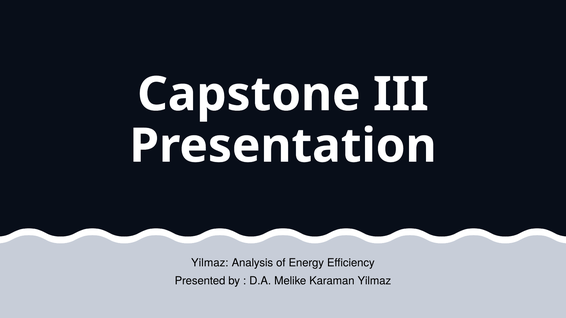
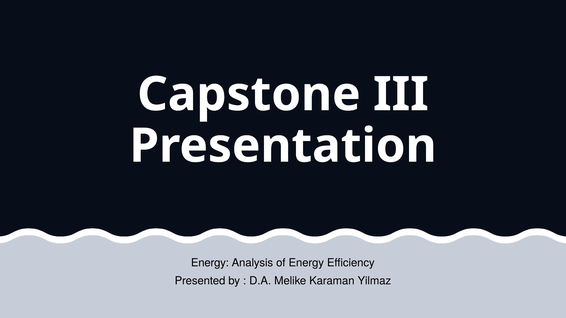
Yilmaz at (210, 263): Yilmaz -> Energy
